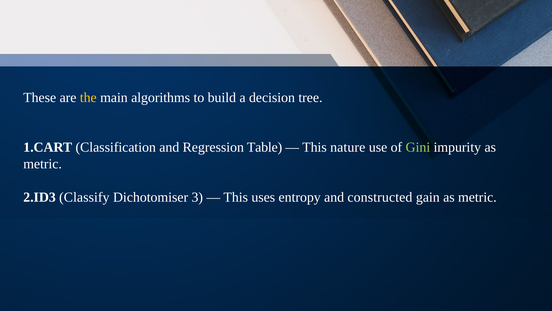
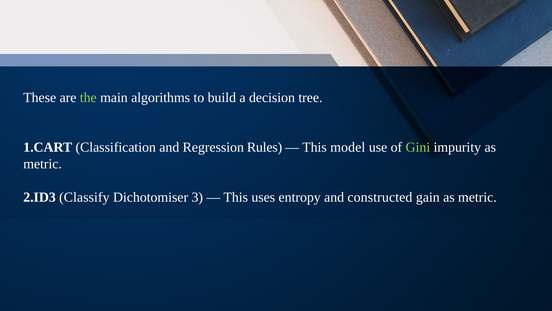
the colour: yellow -> light green
Table: Table -> Rules
nature: nature -> model
